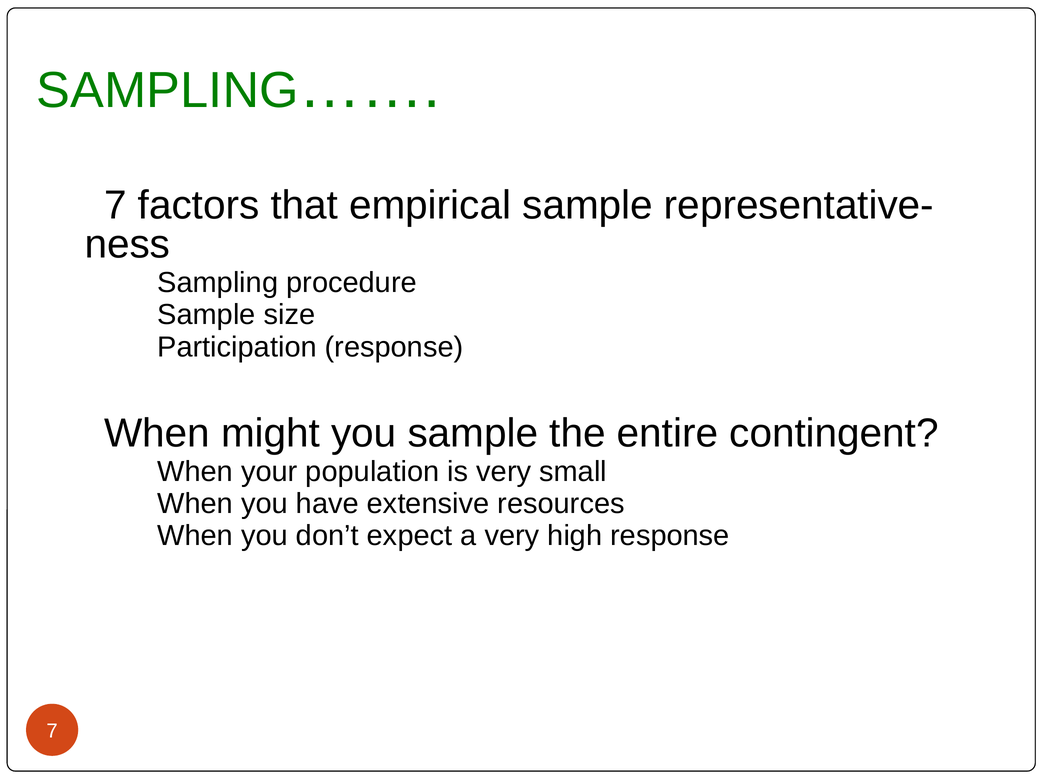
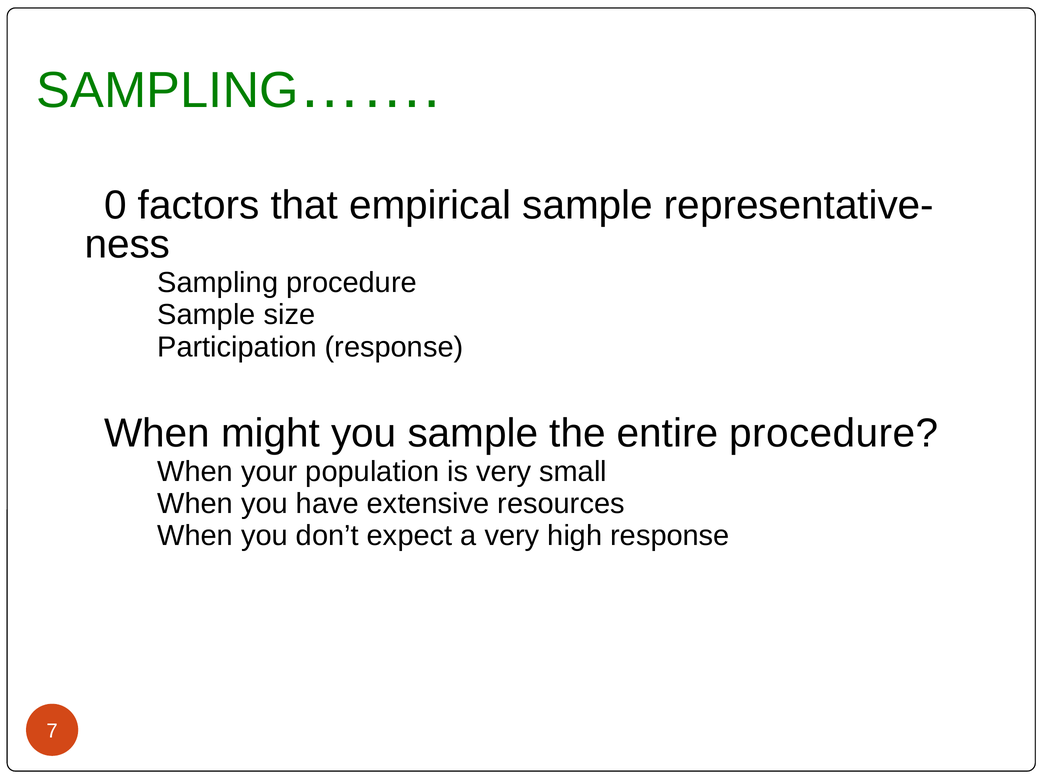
7 at (115, 206): 7 -> 0
entire contingent: contingent -> procedure
